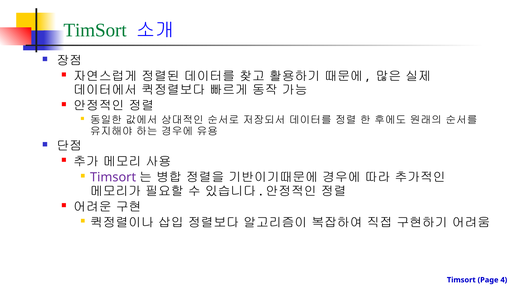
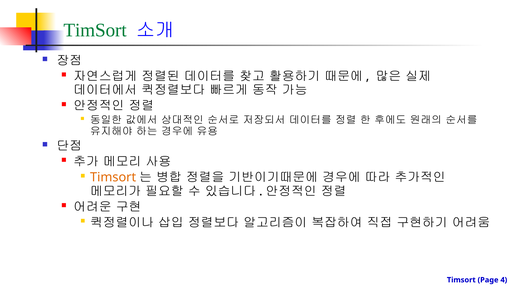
Timsort at (113, 178) colour: purple -> orange
